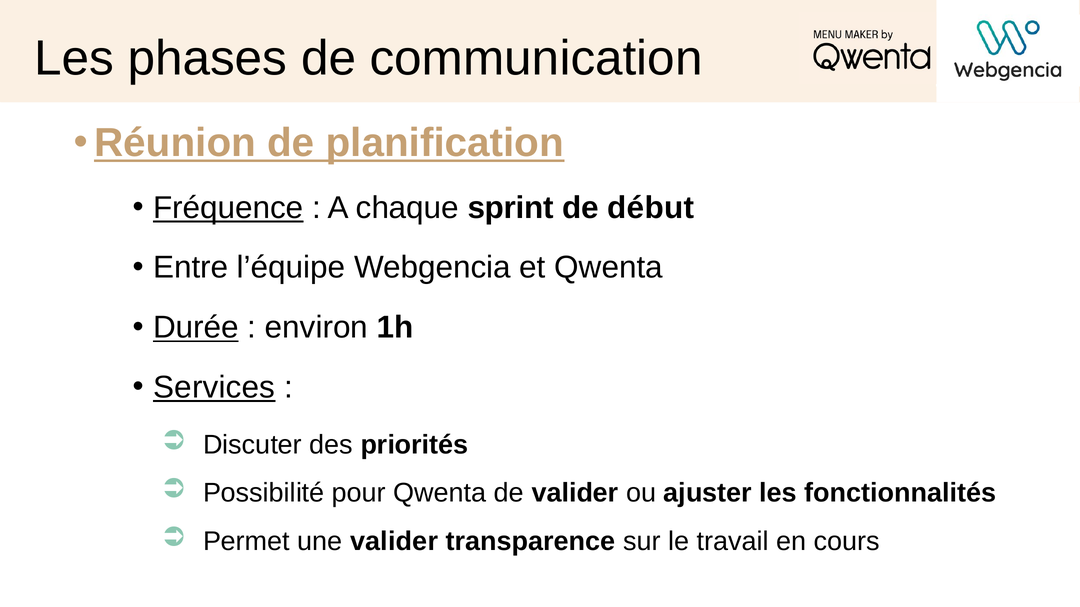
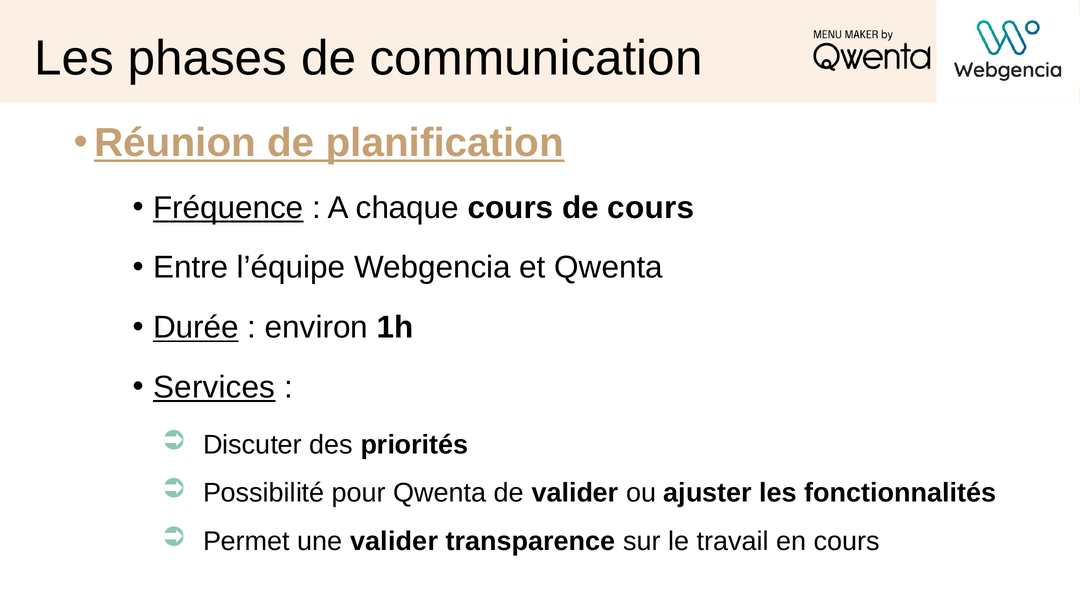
chaque sprint: sprint -> cours
de début: début -> cours
